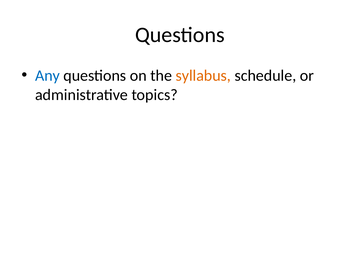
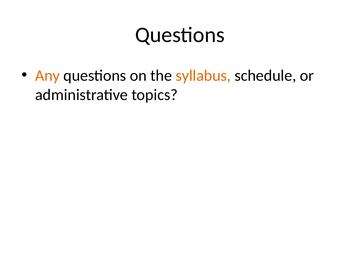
Any colour: blue -> orange
